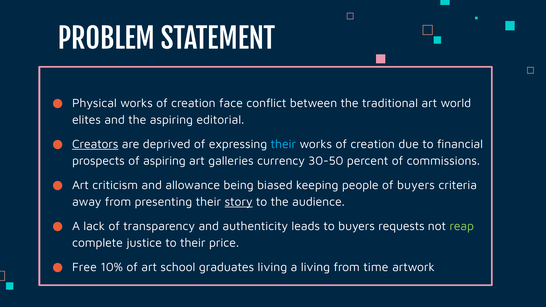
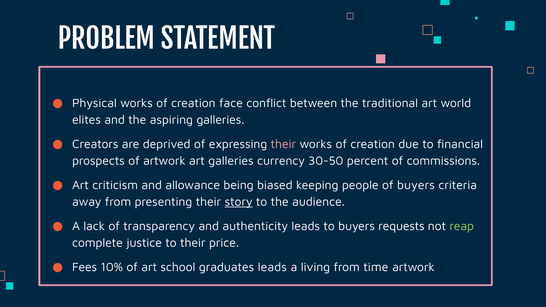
aspiring editorial: editorial -> galleries
Creators underline: present -> none
their at (283, 144) colour: light blue -> pink
of aspiring: aspiring -> artwork
Free: Free -> Fees
graduates living: living -> leads
